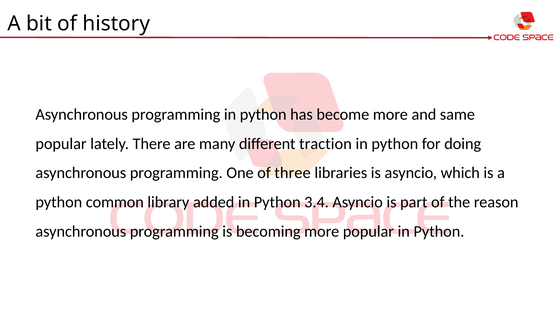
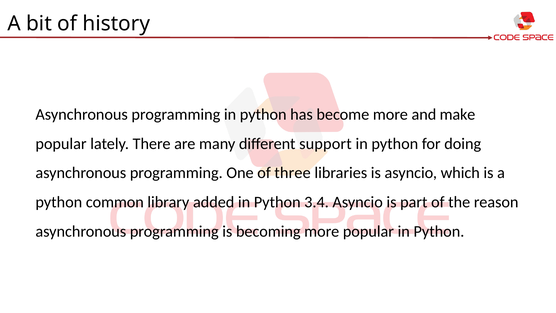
same: same -> make
traction: traction -> support
